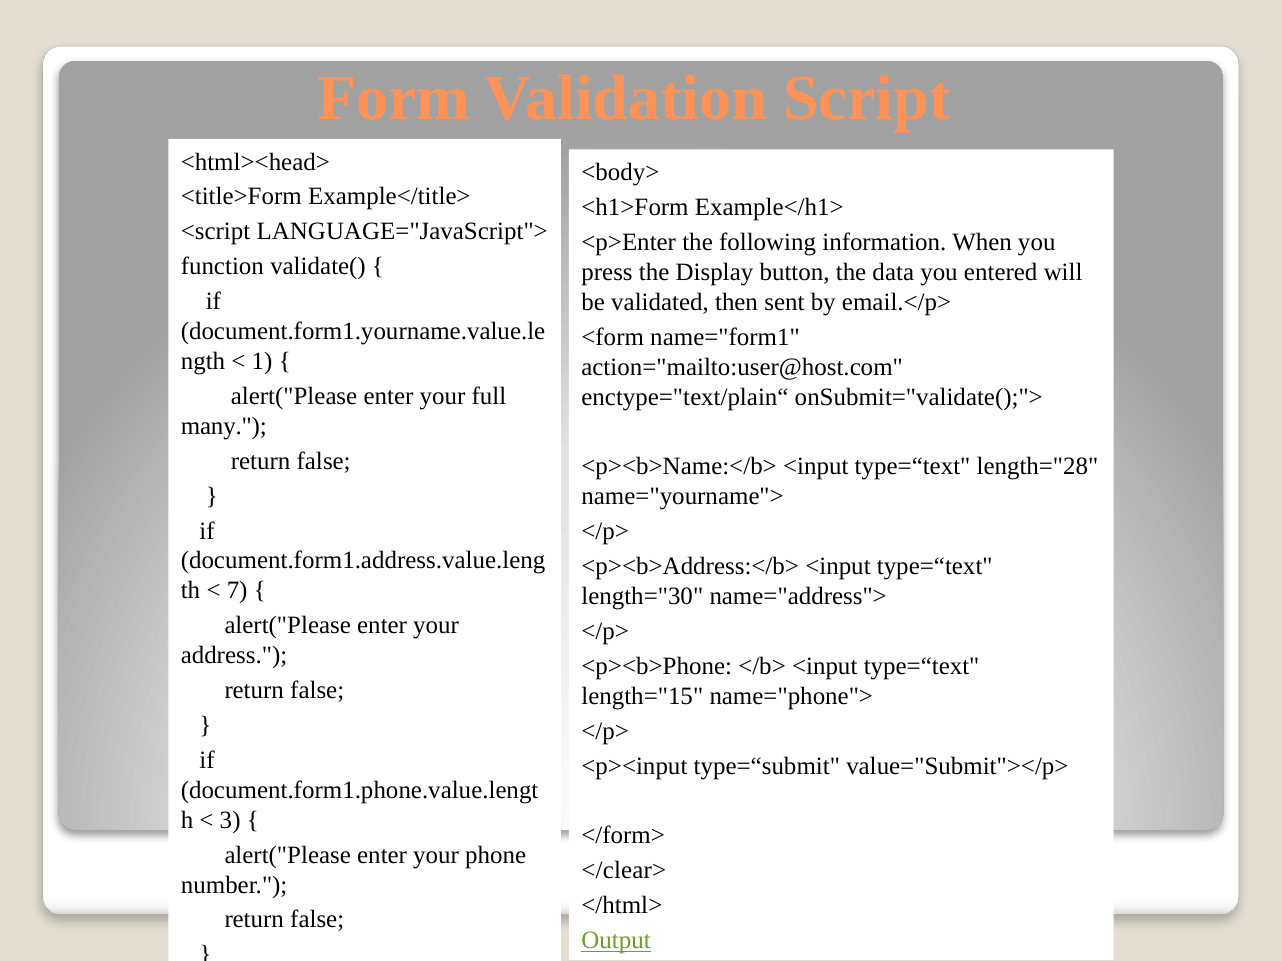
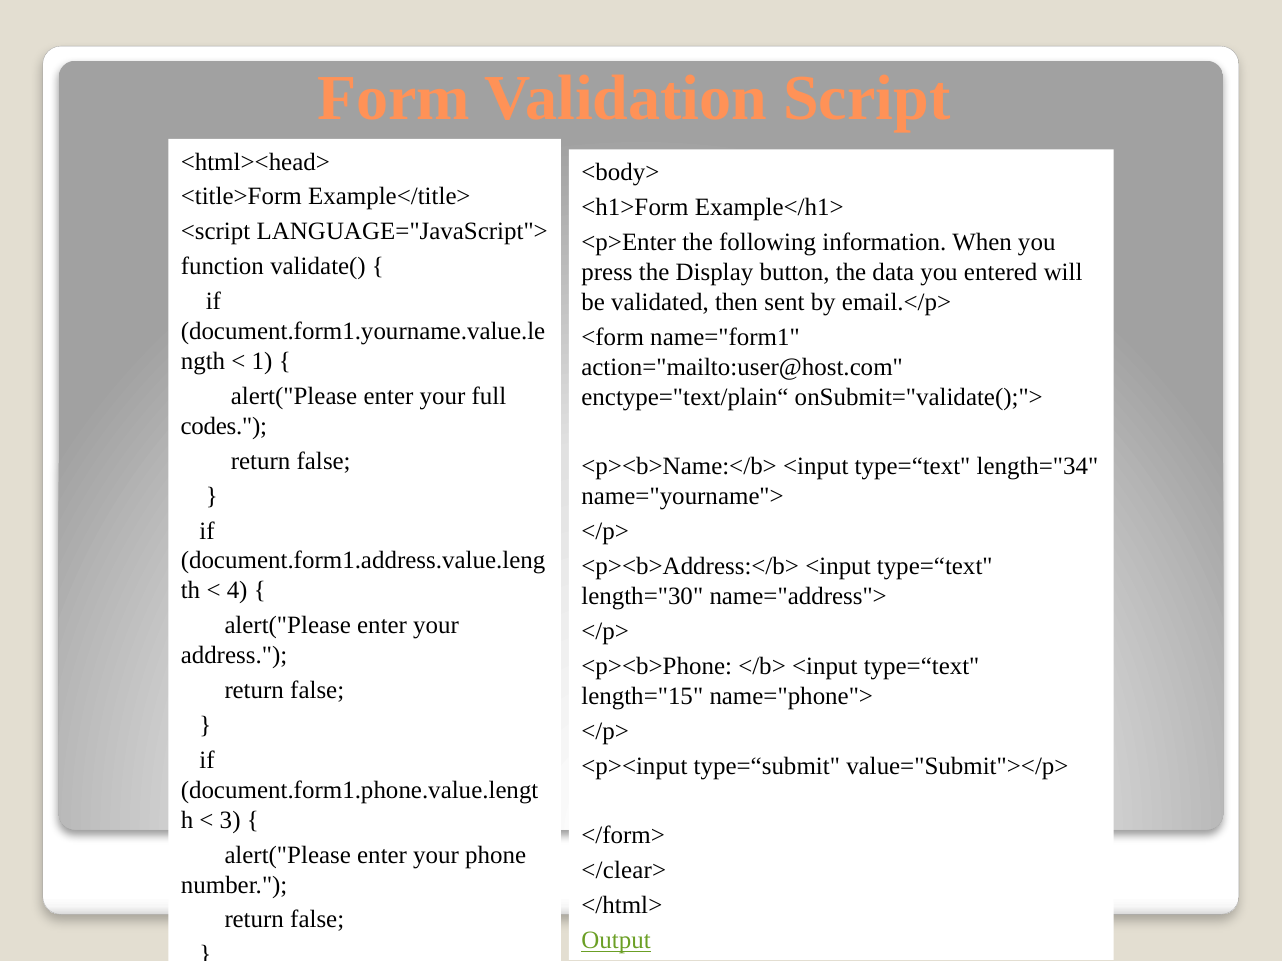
many: many -> codes
length="28: length="28 -> length="34
7: 7 -> 4
